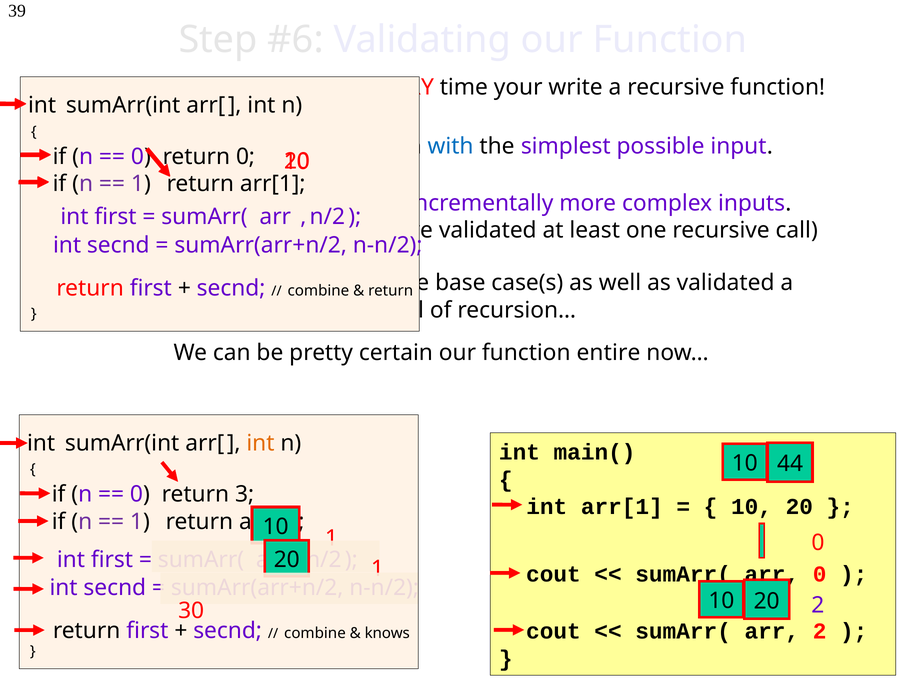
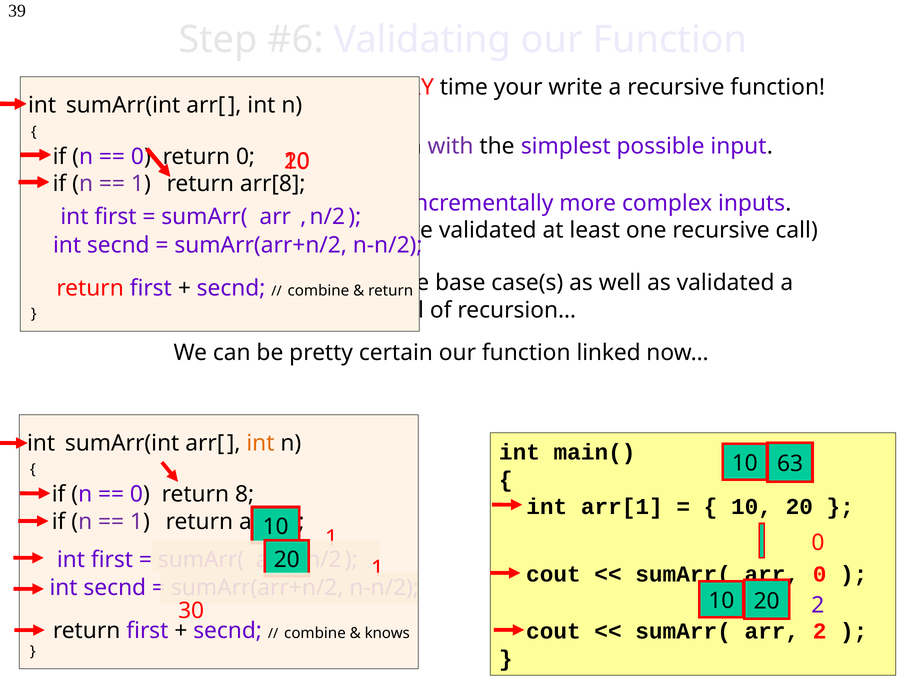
with at (451, 146) colour: blue -> purple
return arr[1: arr[1 -> arr[8
entire: entire -> linked
44: 44 -> 63
3: 3 -> 8
